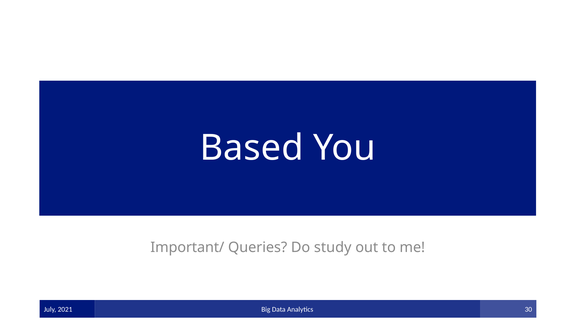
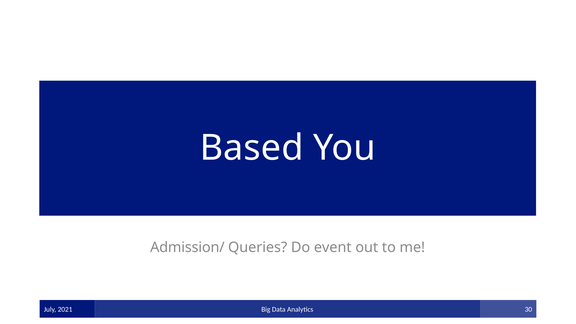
Important/: Important/ -> Admission/
study: study -> event
